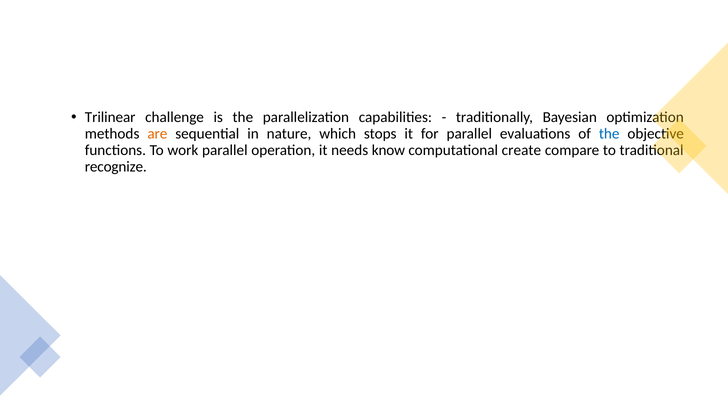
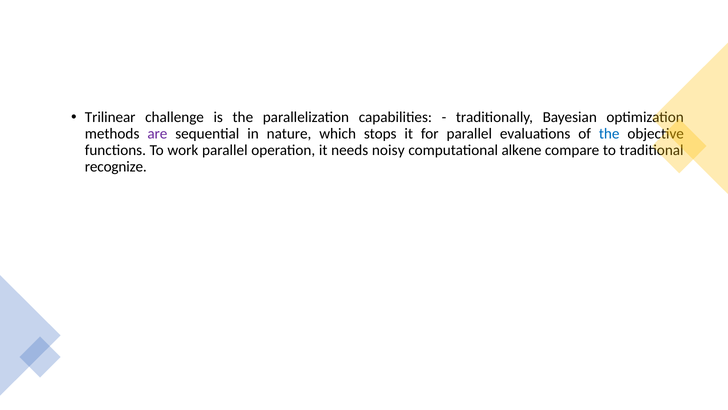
are colour: orange -> purple
know: know -> noisy
create: create -> alkene
